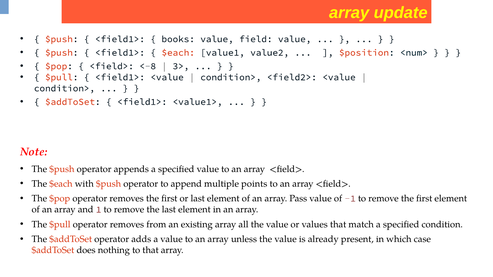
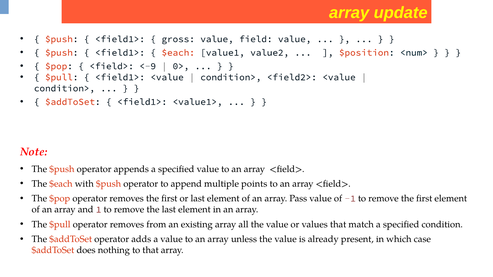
books: books -> gross
<-8: <-8 -> <-9
3>: 3> -> 0>
